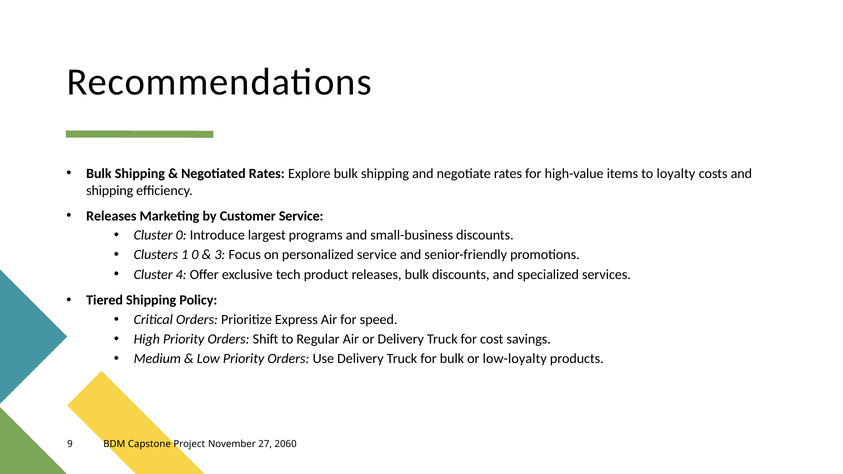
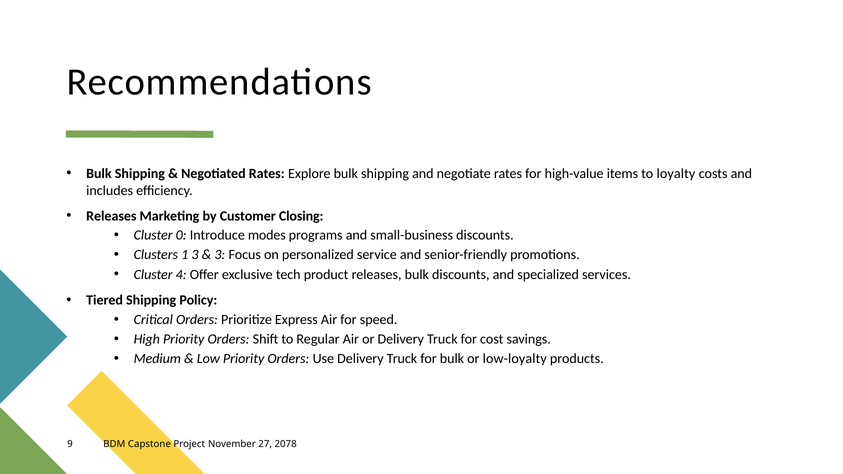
shipping at (110, 190): shipping -> includes
Customer Service: Service -> Closing
largest: largest -> modes
1 0: 0 -> 3
2060: 2060 -> 2078
